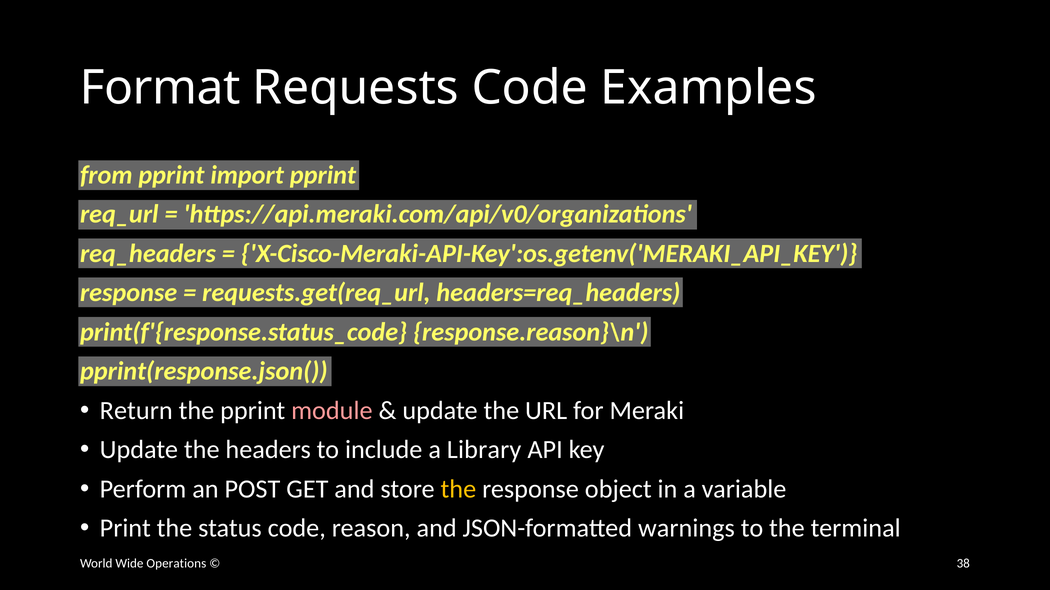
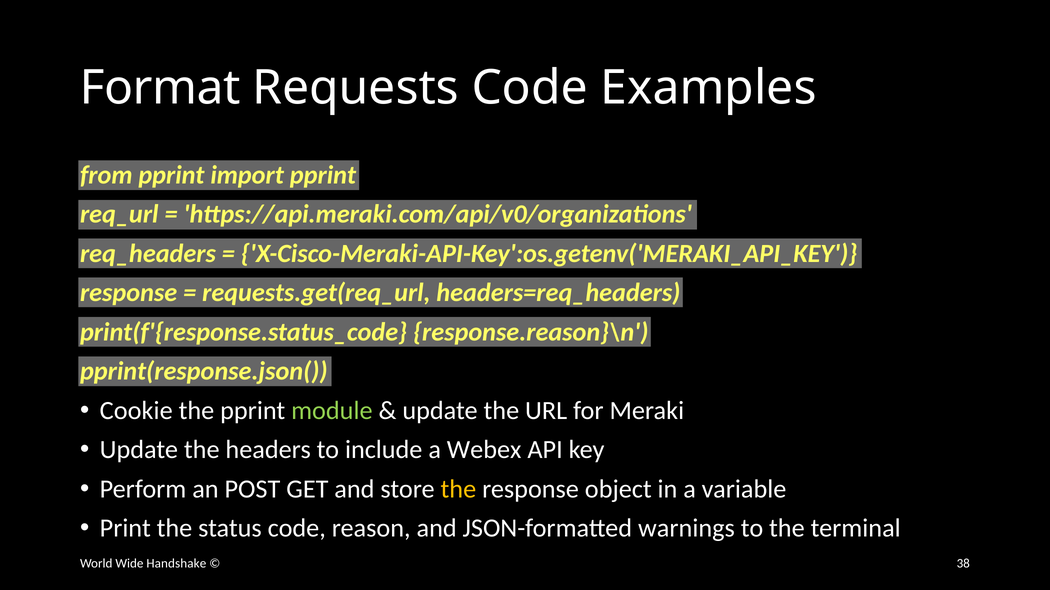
Return: Return -> Cookie
module colour: pink -> light green
Library: Library -> Webex
Operations: Operations -> Handshake
